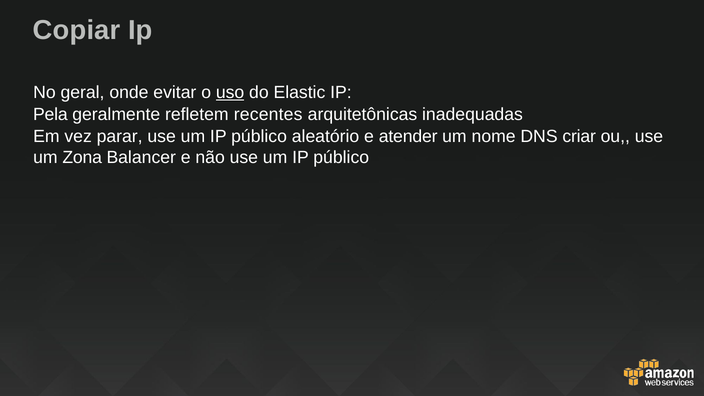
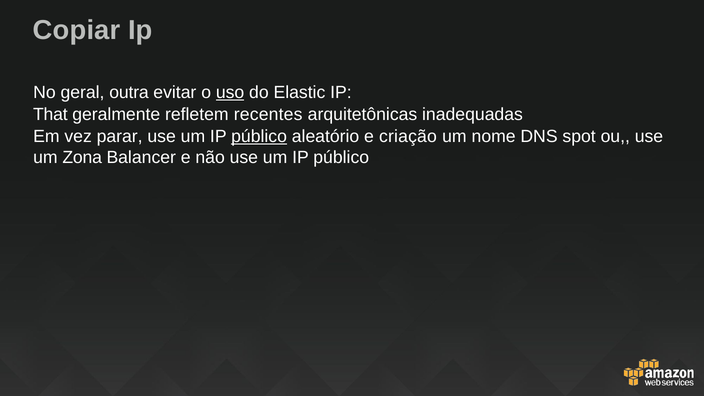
onde: onde -> outra
Pela: Pela -> That
público at (259, 136) underline: none -> present
atender: atender -> criação
criar: criar -> spot
